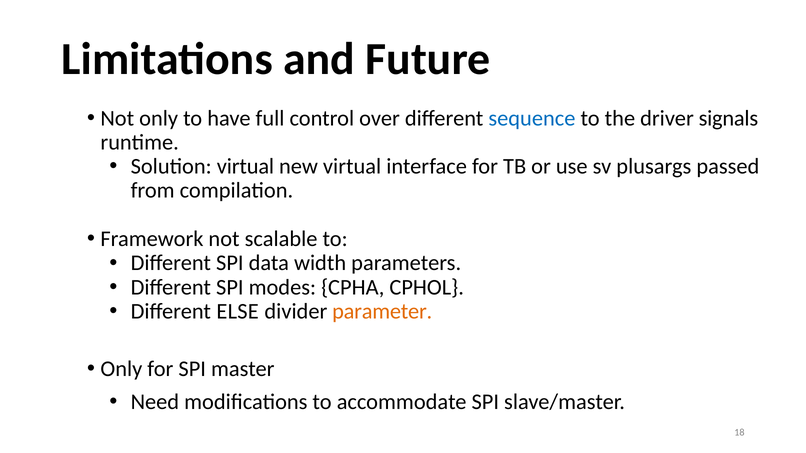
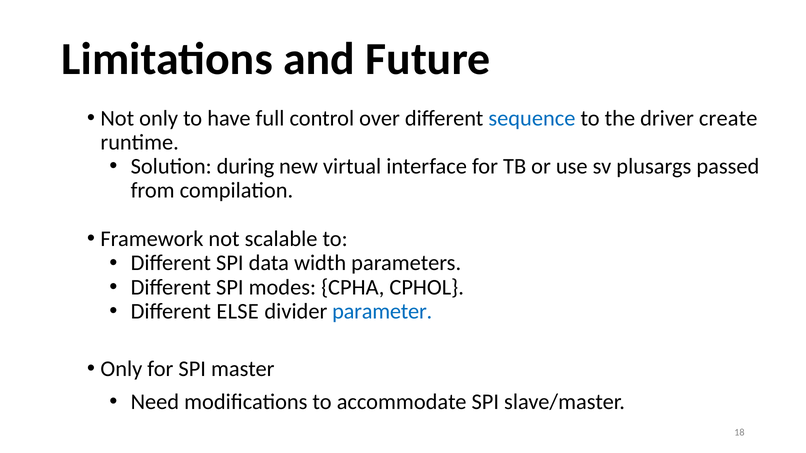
signals: signals -> create
Solution virtual: virtual -> during
parameter colour: orange -> blue
